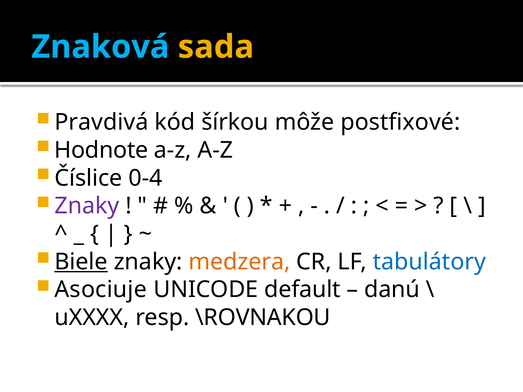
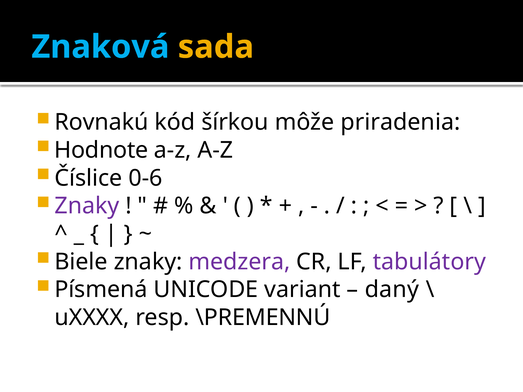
Pravdivá: Pravdivá -> Rovnakú
postfixové: postfixové -> priradenia
0-4: 0-4 -> 0-6
Biele underline: present -> none
medzera colour: orange -> purple
tabulátory colour: blue -> purple
Asociuje: Asociuje -> Písmená
default: default -> variant
danú: danú -> daný
\ROVNAKOU: \ROVNAKOU -> \PREMENNÚ
